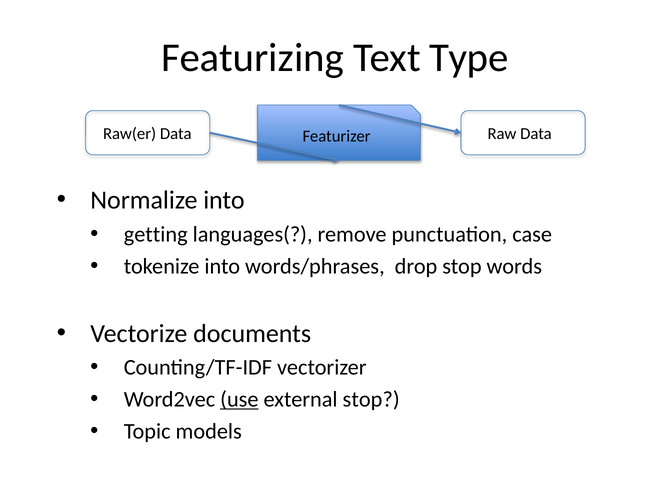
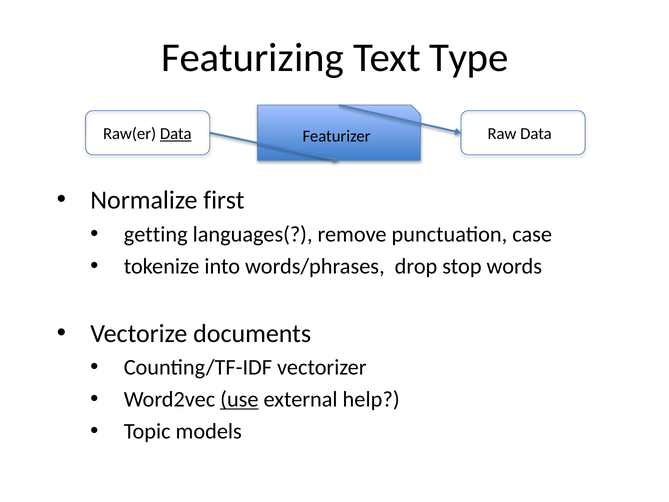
Data at (176, 134) underline: none -> present
Normalize into: into -> first
external stop: stop -> help
